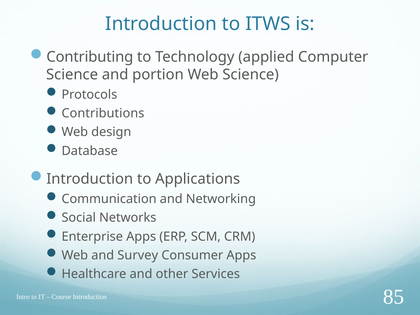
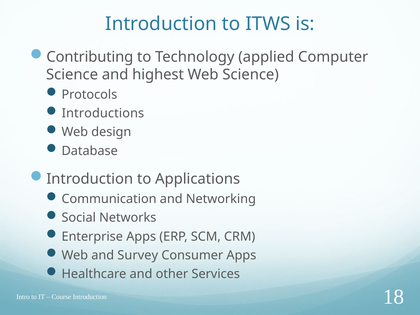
portion: portion -> highest
Contributions: Contributions -> Introductions
85: 85 -> 18
